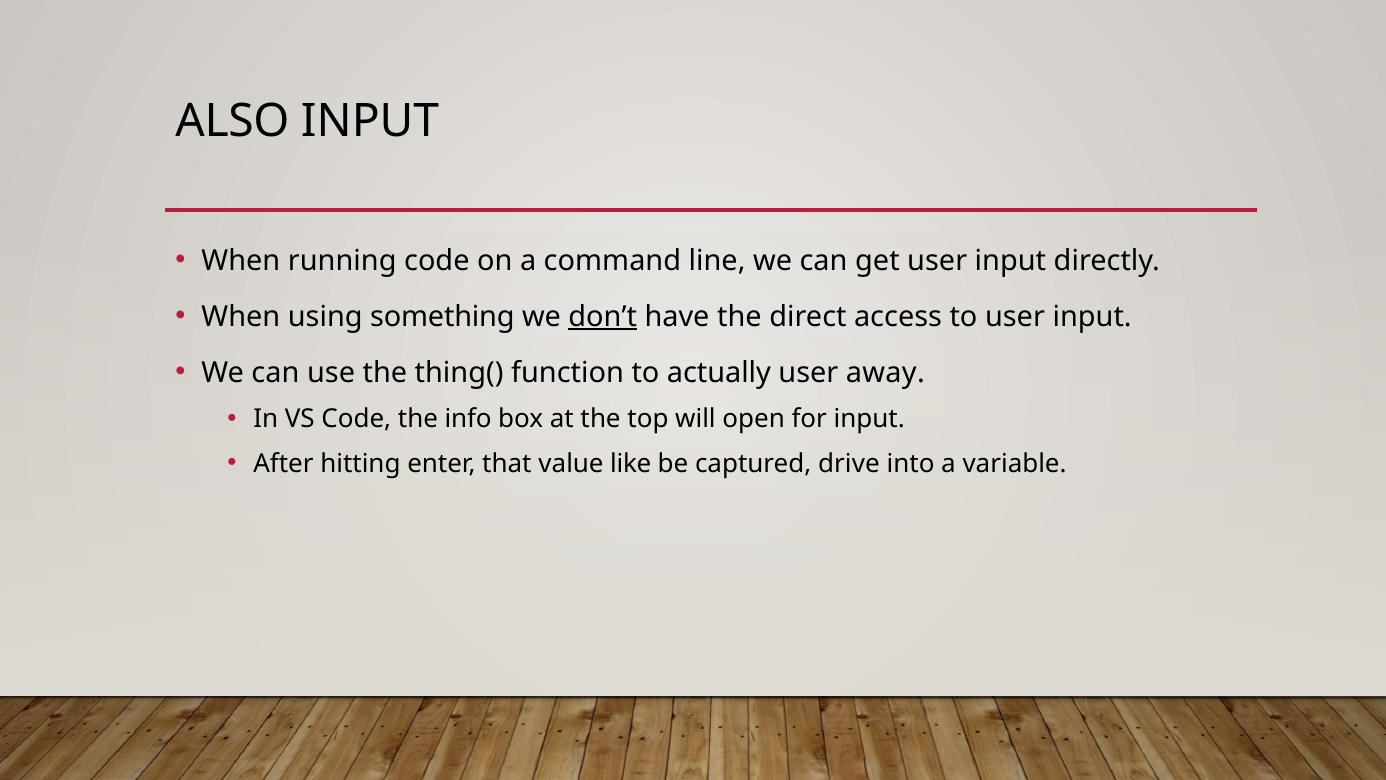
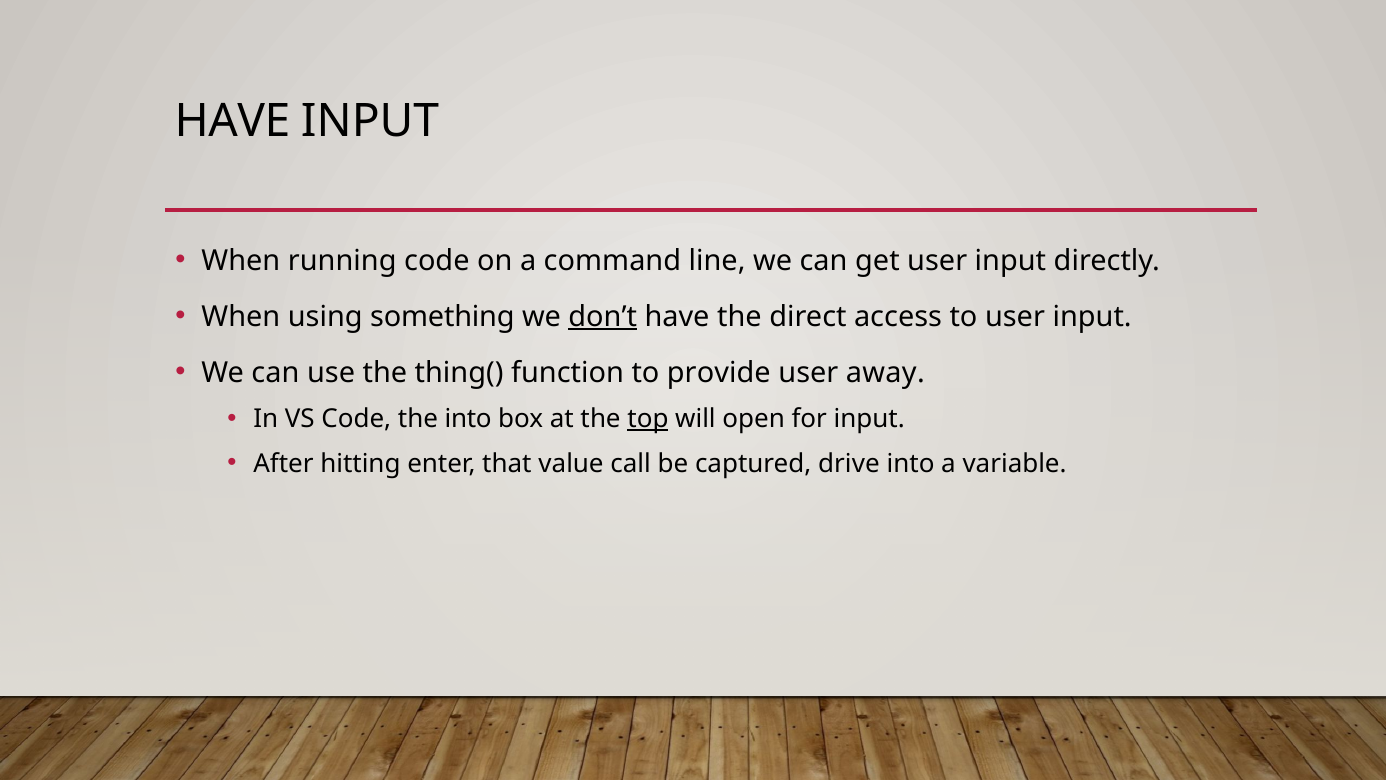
ALSO at (232, 121): ALSO -> HAVE
actually: actually -> provide
the info: info -> into
top underline: none -> present
like: like -> call
